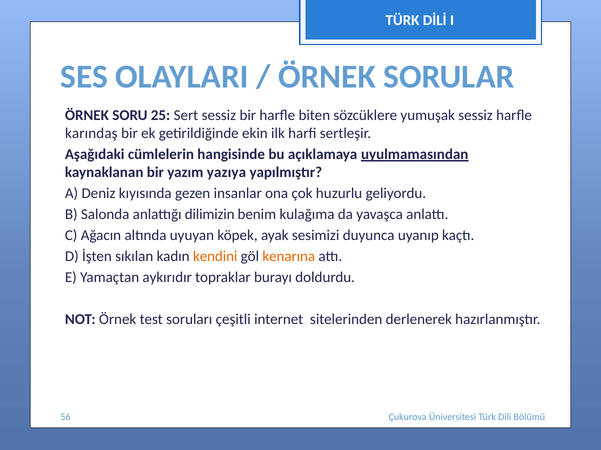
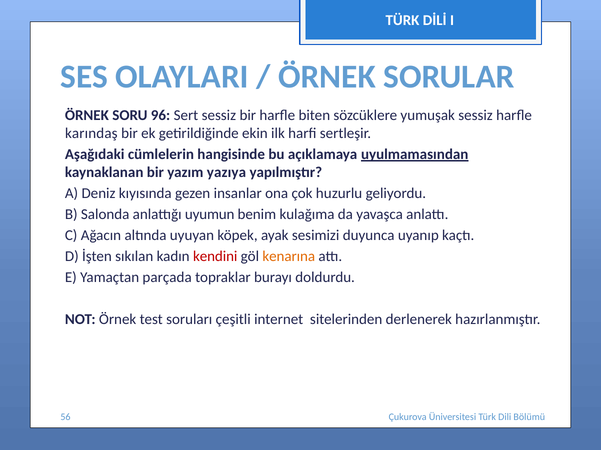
25: 25 -> 96
dilimizin: dilimizin -> uyumun
kendini colour: orange -> red
aykırıdır: aykırıdır -> parçada
